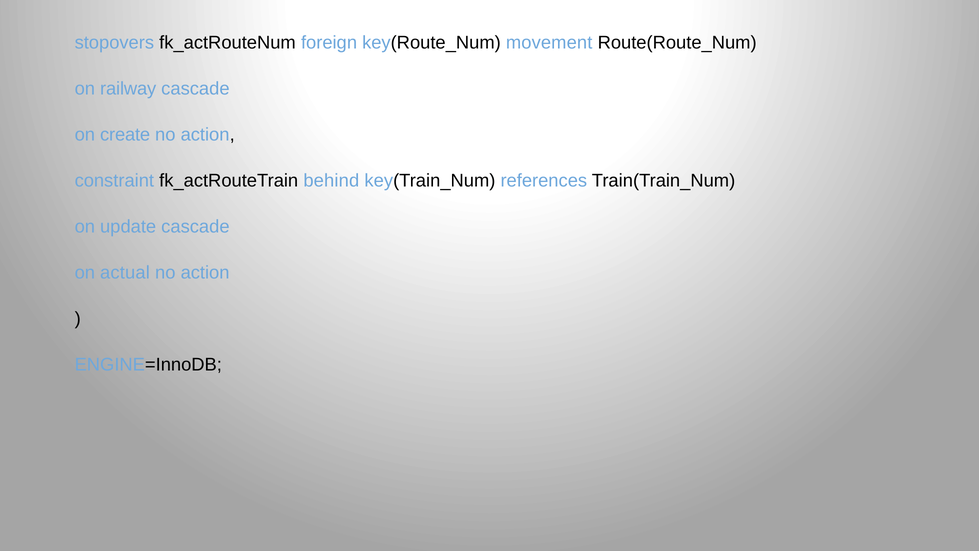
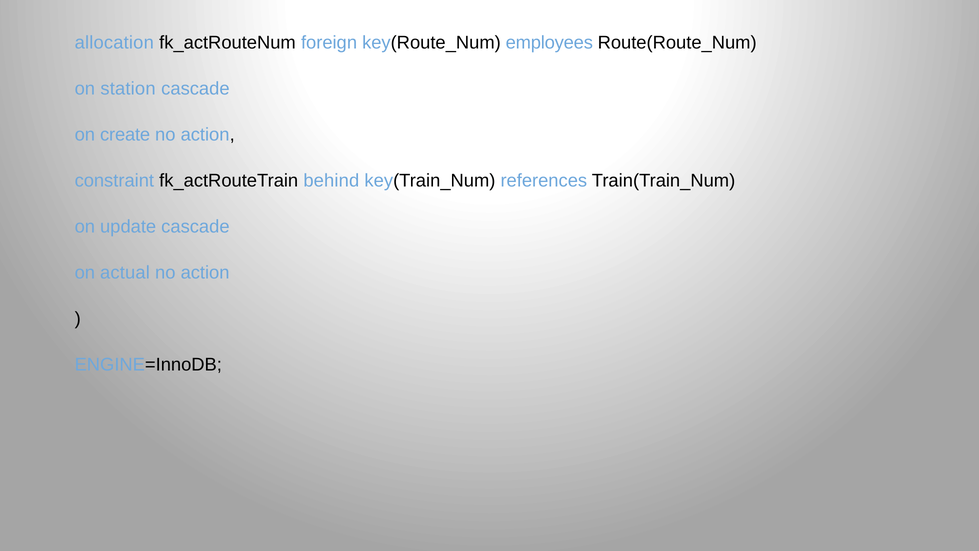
stopovers: stopovers -> allocation
movement: movement -> employees
railway: railway -> station
